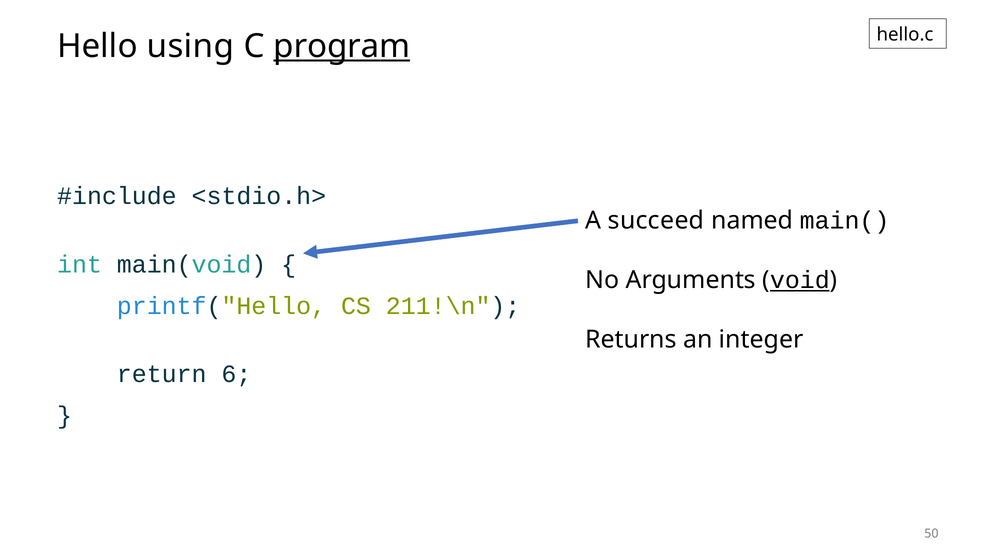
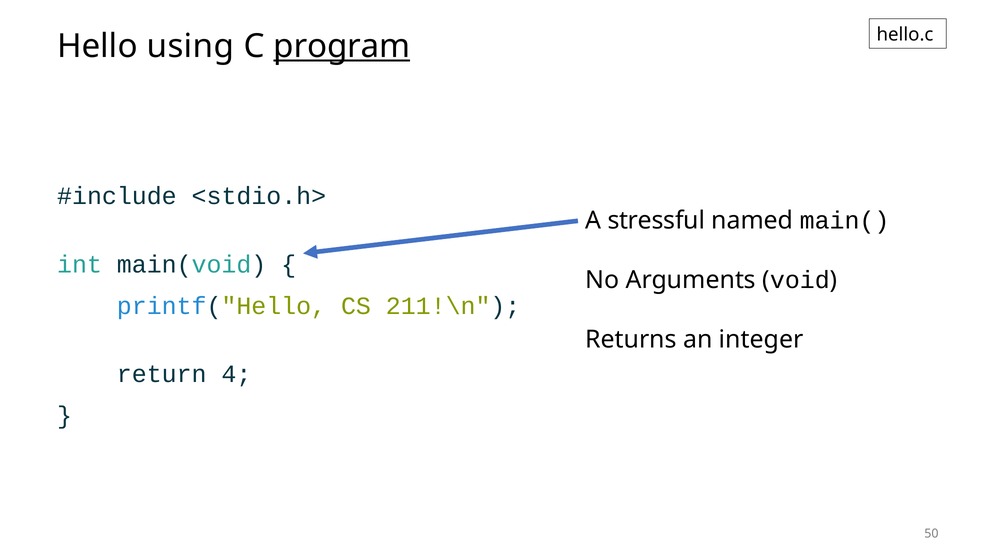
succeed: succeed -> stressful
void underline: present -> none
6: 6 -> 4
